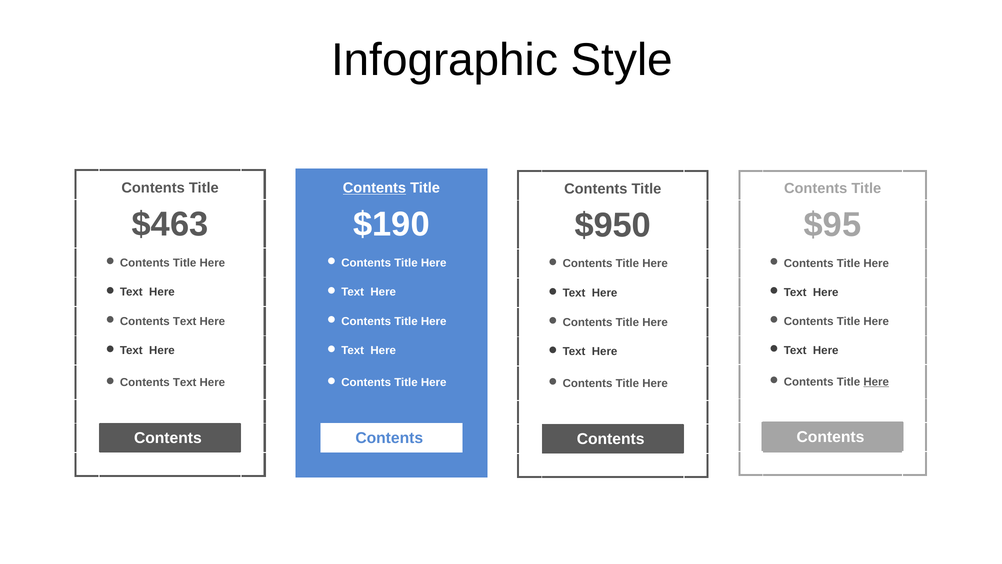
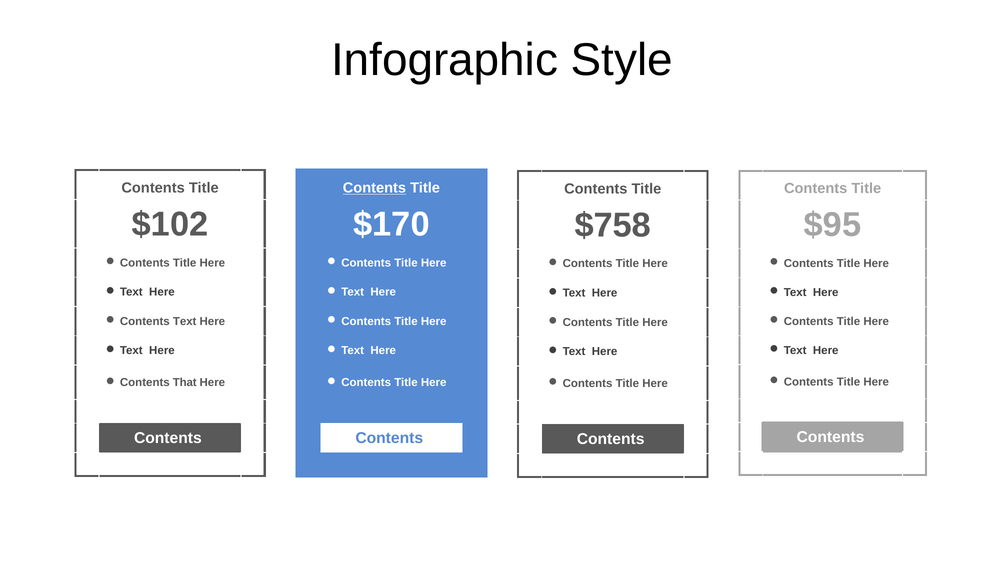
$463: $463 -> $102
$190: $190 -> $170
$950: $950 -> $758
Here at (876, 382) underline: present -> none
Text at (185, 382): Text -> That
